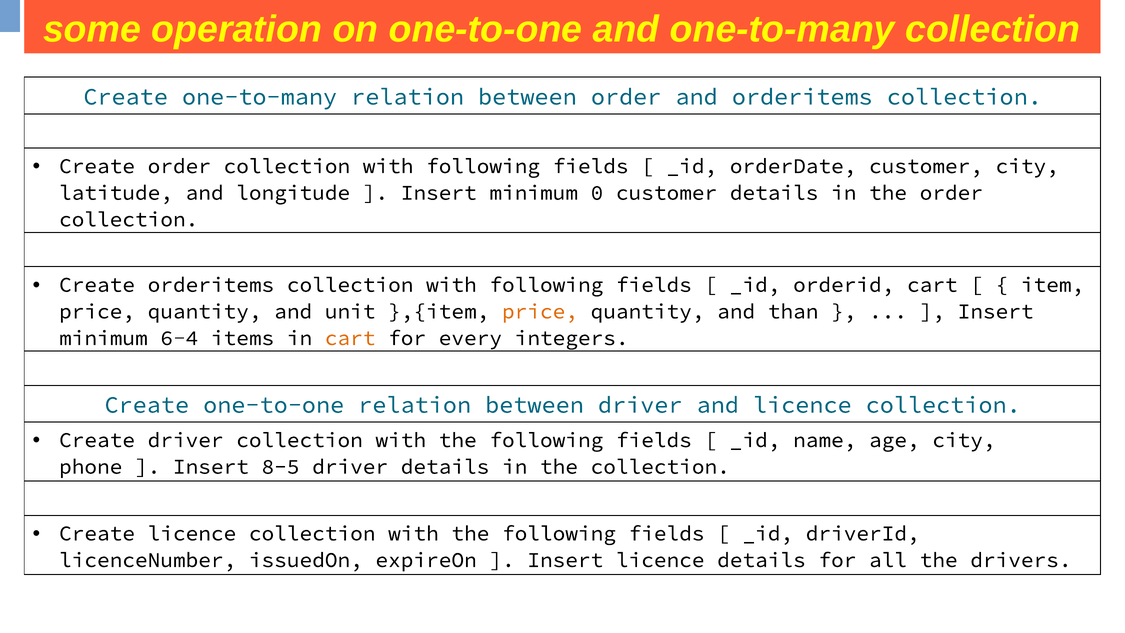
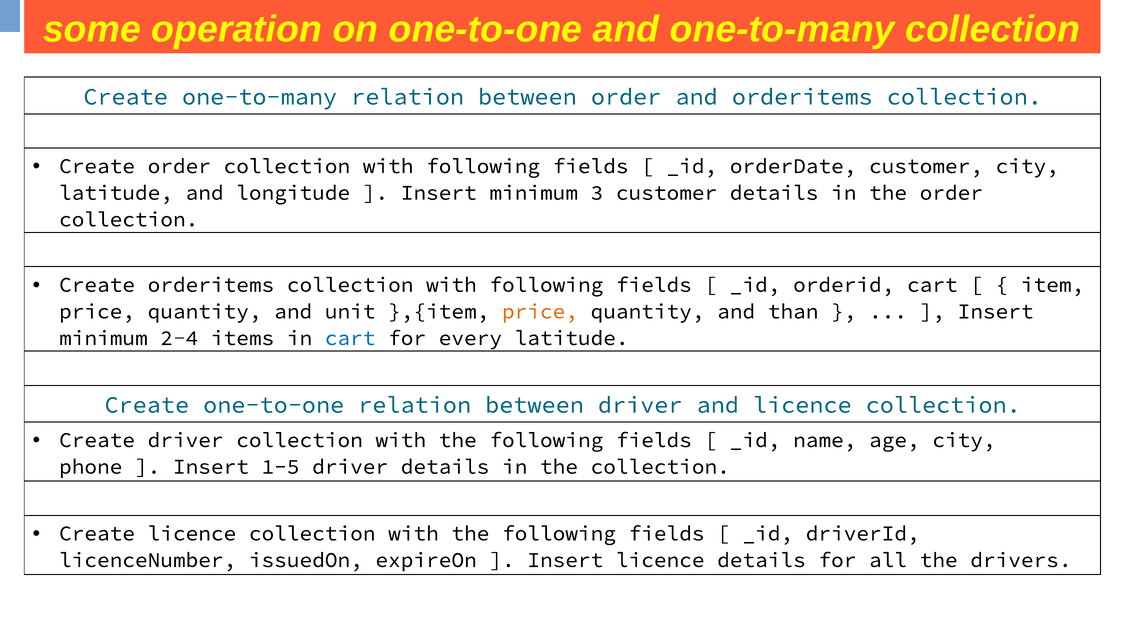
0: 0 -> 3
6-4: 6-4 -> 2-4
cart at (350, 338) colour: orange -> blue
every integers: integers -> latitude
8-5: 8-5 -> 1-5
